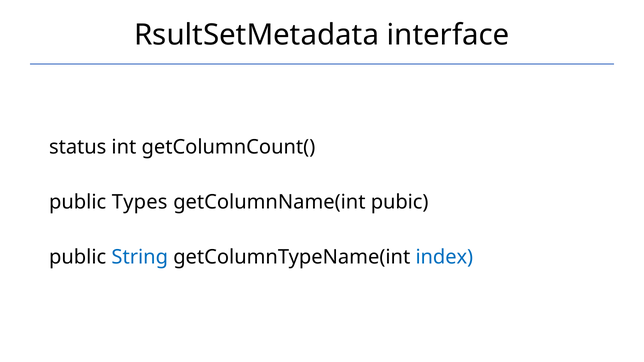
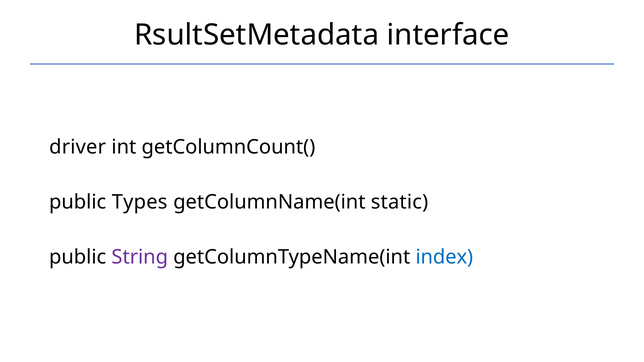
status: status -> driver
pubic: pubic -> static
String colour: blue -> purple
